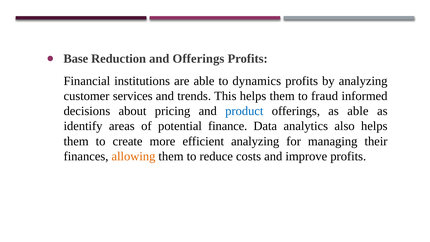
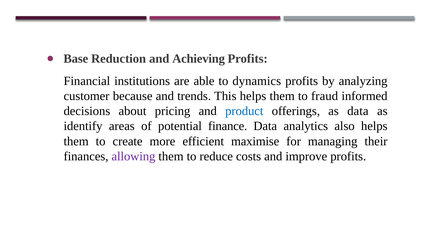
and Offerings: Offerings -> Achieving
services: services -> because
as able: able -> data
efficient analyzing: analyzing -> maximise
allowing colour: orange -> purple
